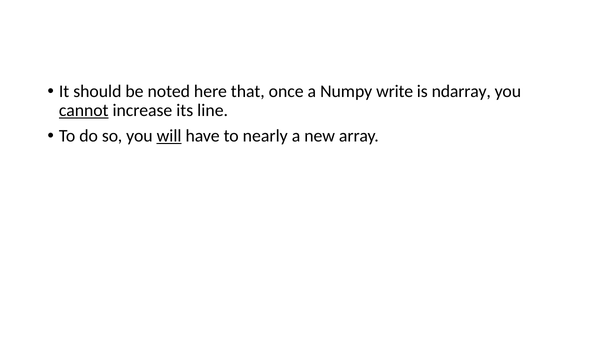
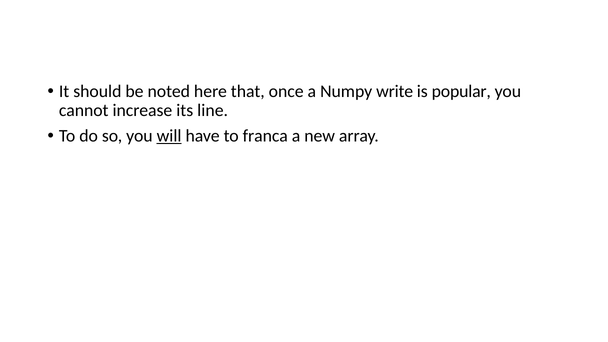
ndarray: ndarray -> popular
cannot underline: present -> none
nearly: nearly -> franca
